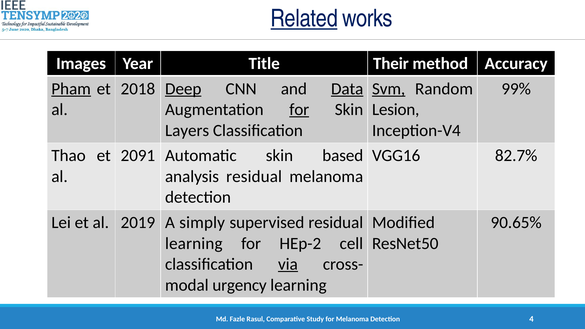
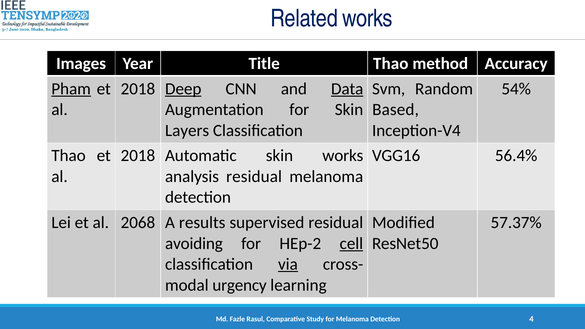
Related underline: present -> none
Title Their: Their -> Thao
Svm underline: present -> none
99%: 99% -> 54%
for at (299, 110) underline: present -> none
Lesion: Lesion -> Based
2091 at (138, 156): 2091 -> 2018
skin based: based -> works
82.7%: 82.7% -> 56.4%
2019: 2019 -> 2068
simply: simply -> results
90.65%: 90.65% -> 57.37%
learning at (194, 243): learning -> avoiding
cell underline: none -> present
